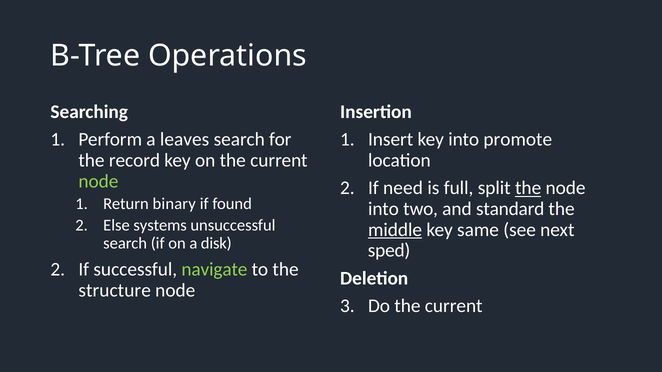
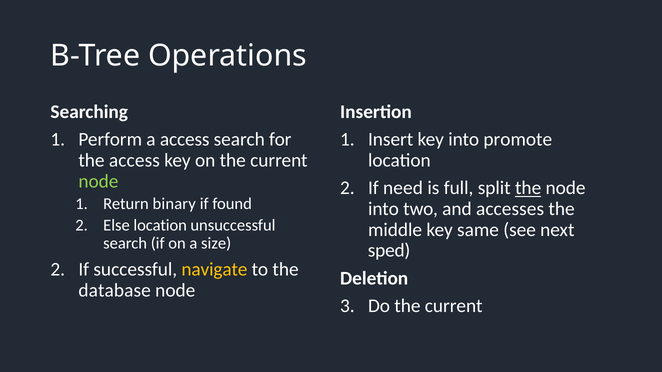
a leaves: leaves -> access
the record: record -> access
standard: standard -> accesses
Else systems: systems -> location
middle underline: present -> none
disk: disk -> size
navigate colour: light green -> yellow
structure: structure -> database
